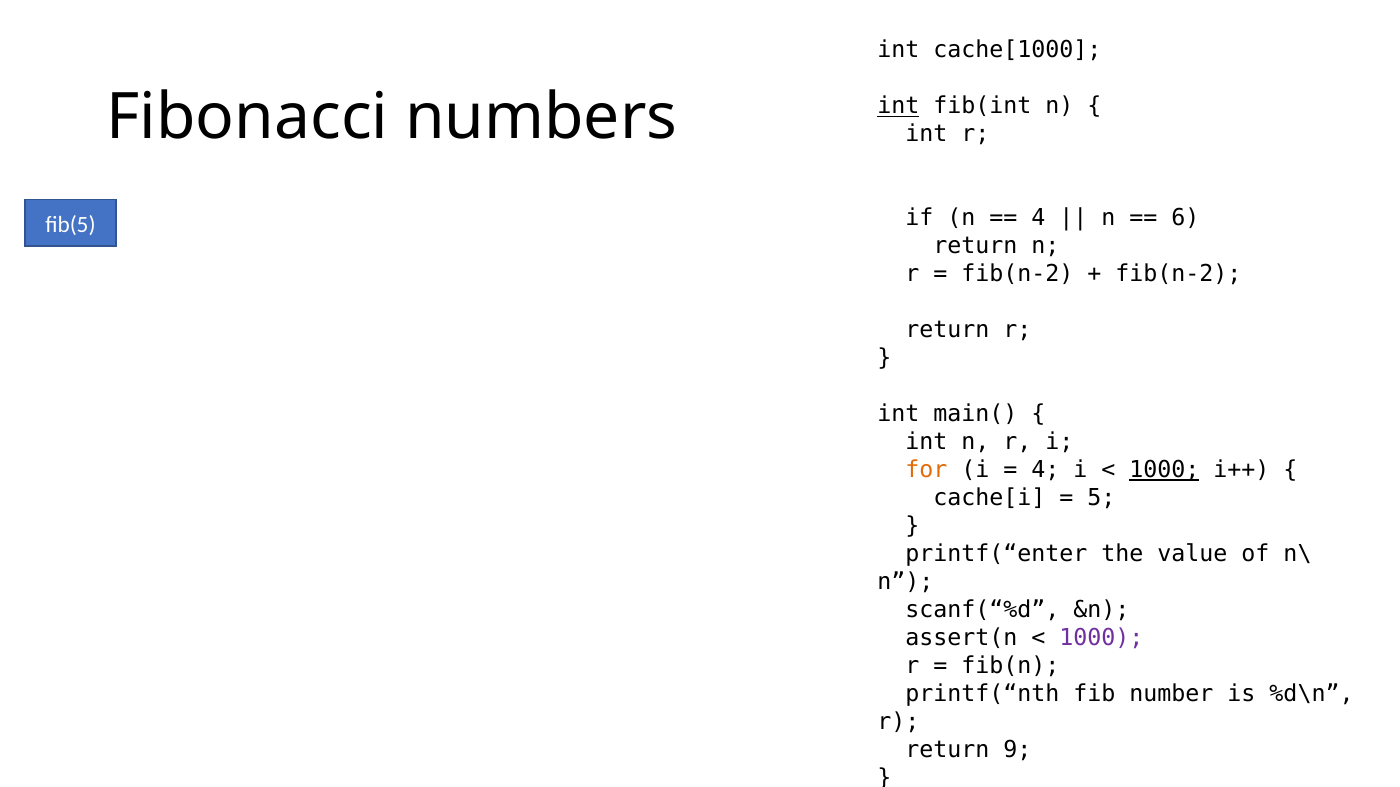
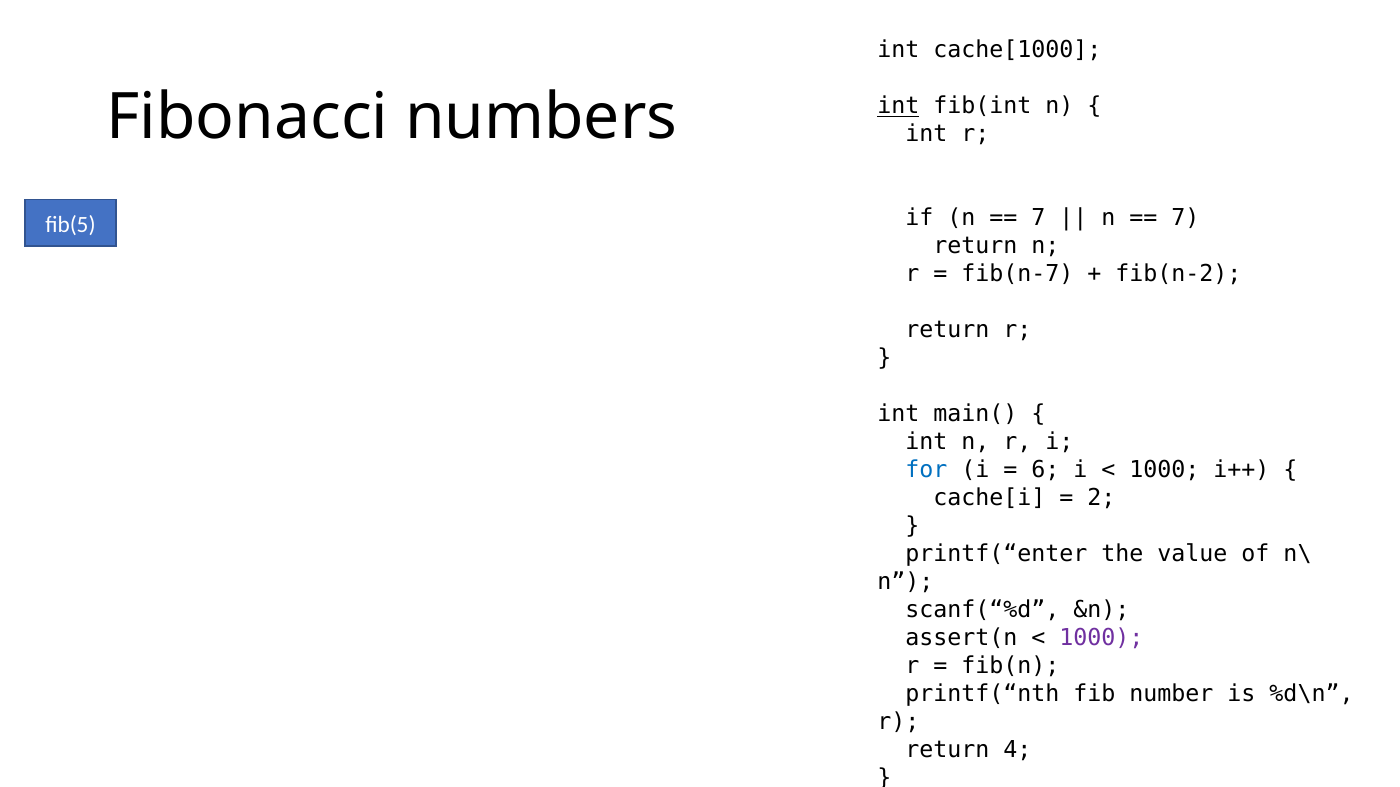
4 at (1038, 218): 4 -> 7
6 at (1185, 218): 6 -> 7
fib(n-2 at (1017, 274): fib(n-2 -> fib(n-7
for colour: orange -> blue
4 at (1045, 470): 4 -> 6
1000 at (1164, 470) underline: present -> none
5: 5 -> 2
9: 9 -> 4
